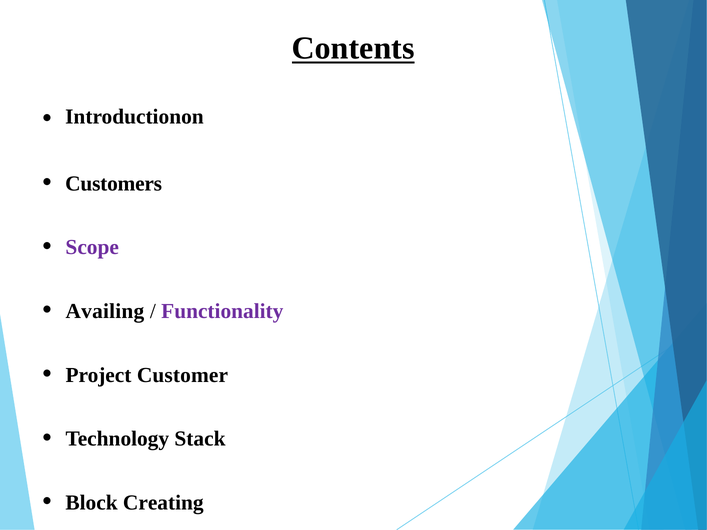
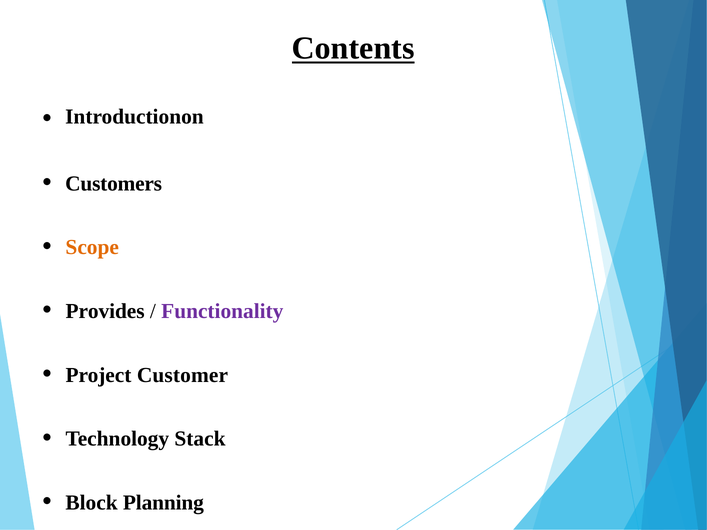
Scope colour: purple -> orange
Availing: Availing -> Provides
Creating: Creating -> Planning
